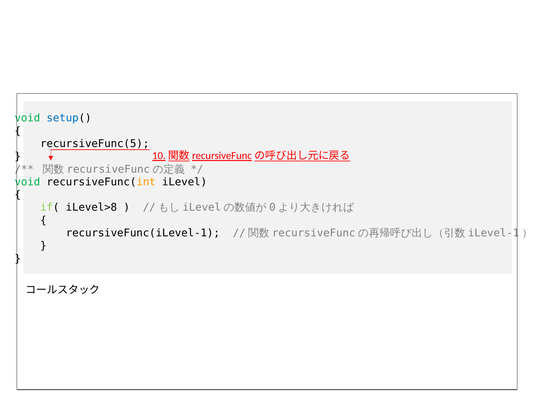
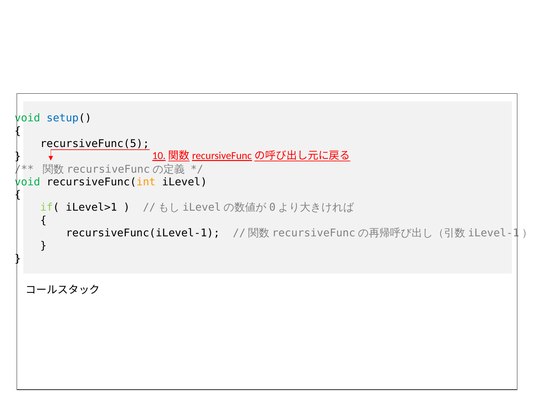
iLevel>8: iLevel>8 -> iLevel>1
